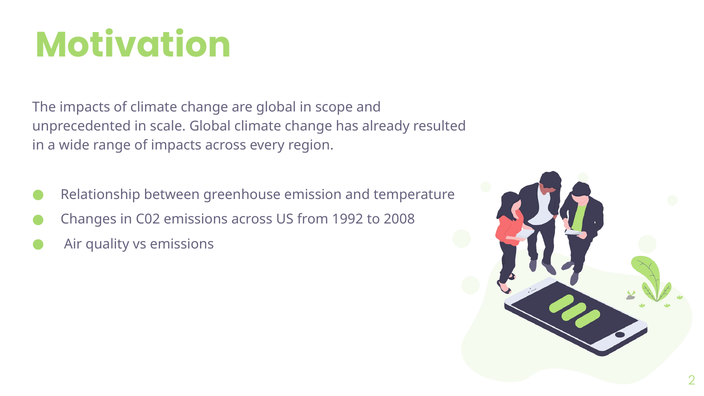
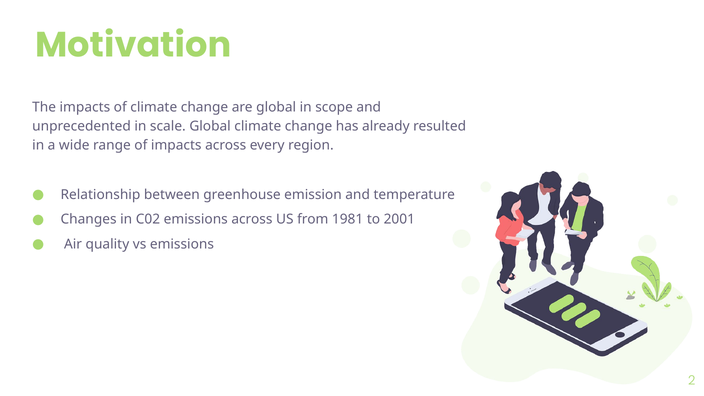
1992: 1992 -> 1981
2008: 2008 -> 2001
